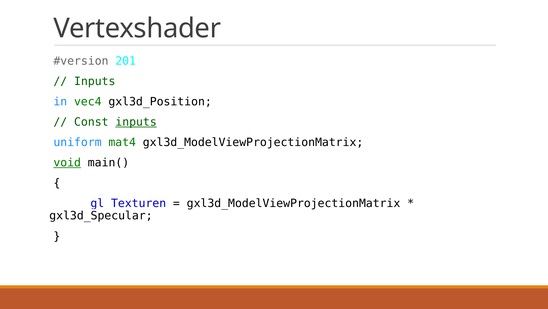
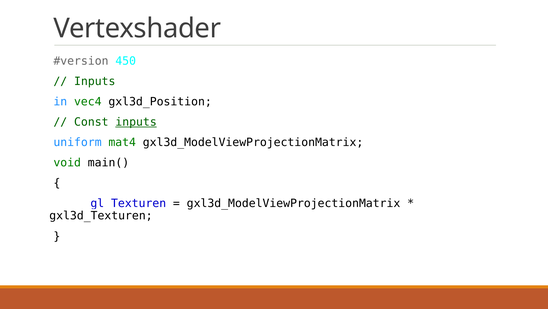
201: 201 -> 450
void underline: present -> none
gxl3d_Specular: gxl3d_Specular -> gxl3d_Texturen
